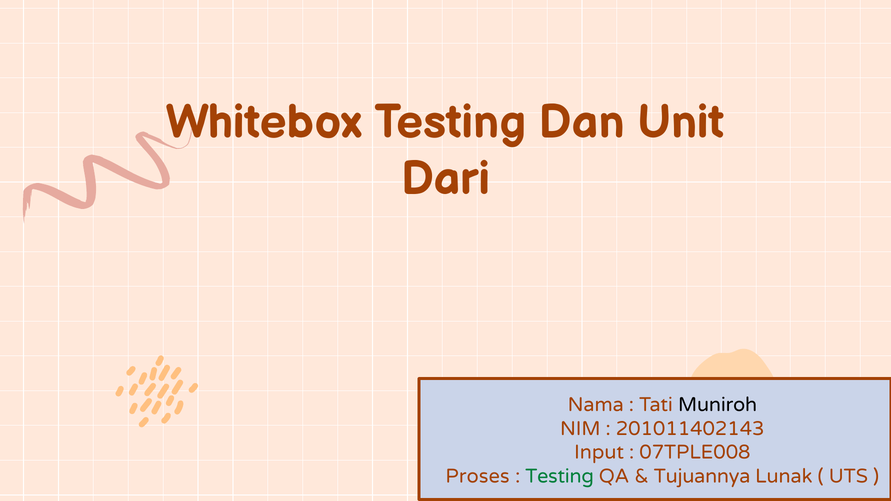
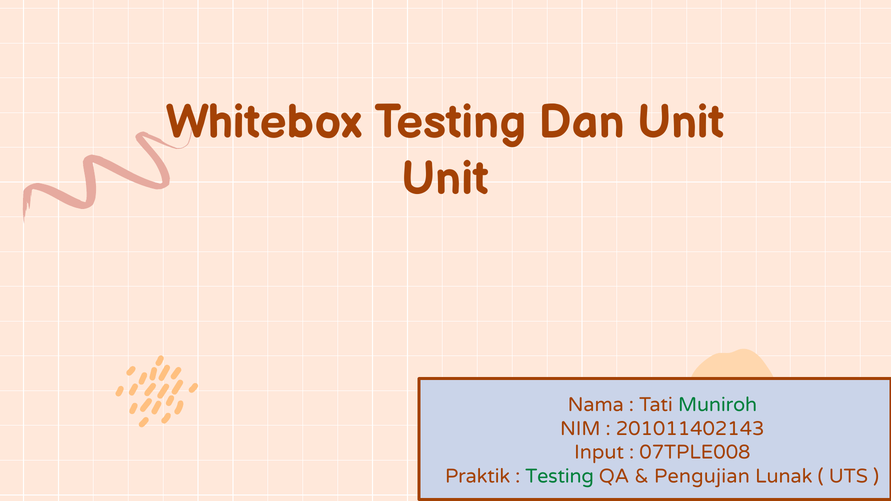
Dari at (446, 179): Dari -> Unit
Muniroh colour: black -> green
Proses: Proses -> Praktik
Tujuannya: Tujuannya -> Pengujian
